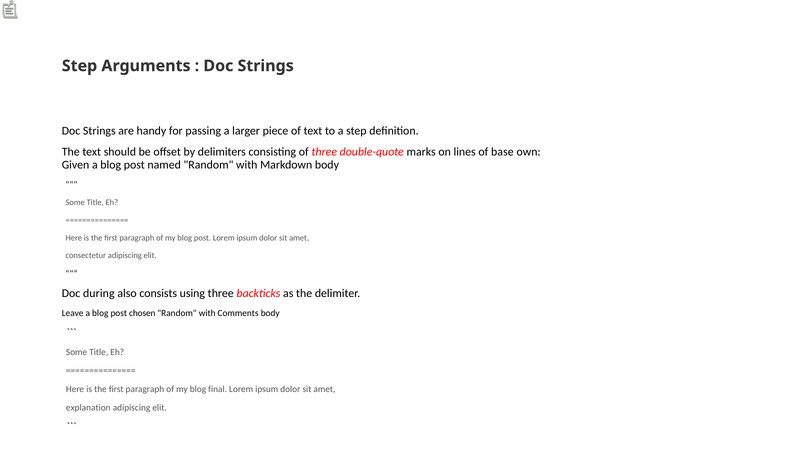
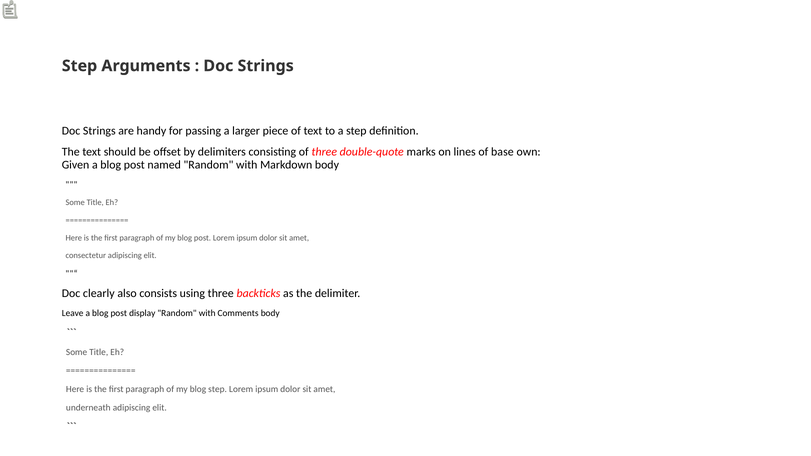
during: during -> clearly
chosen: chosen -> display
blog final: final -> step
explanation: explanation -> underneath
